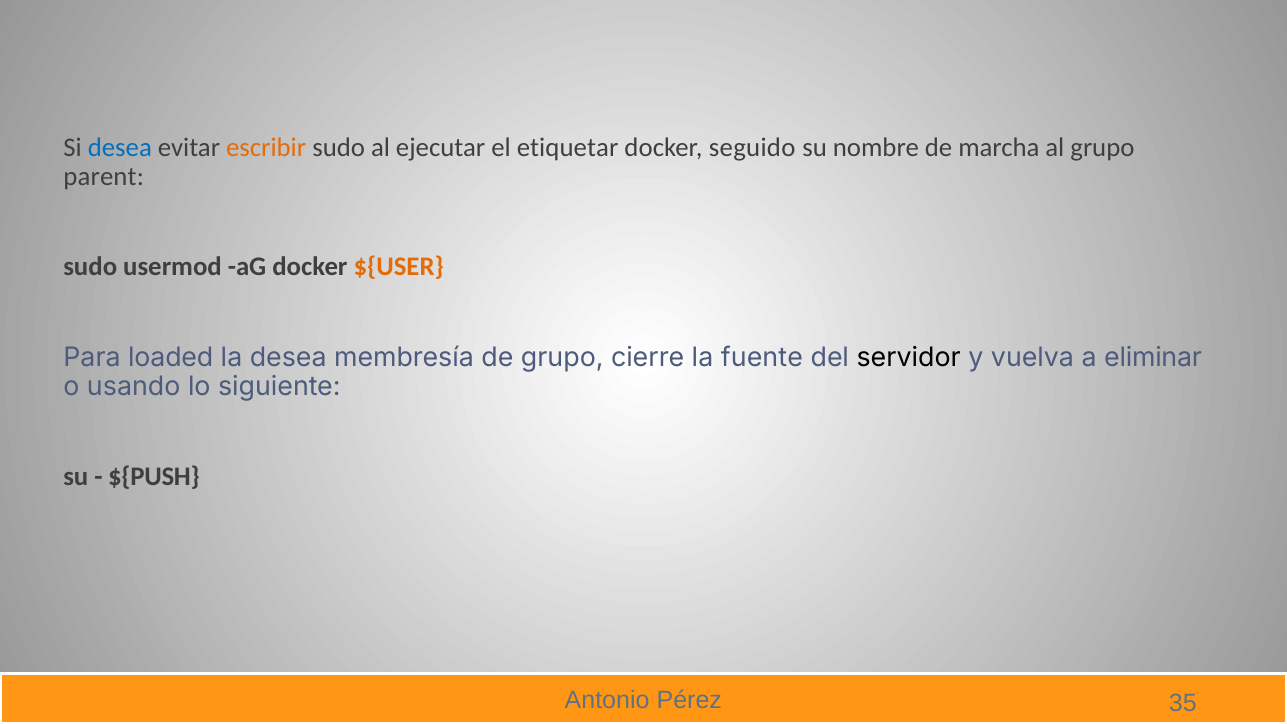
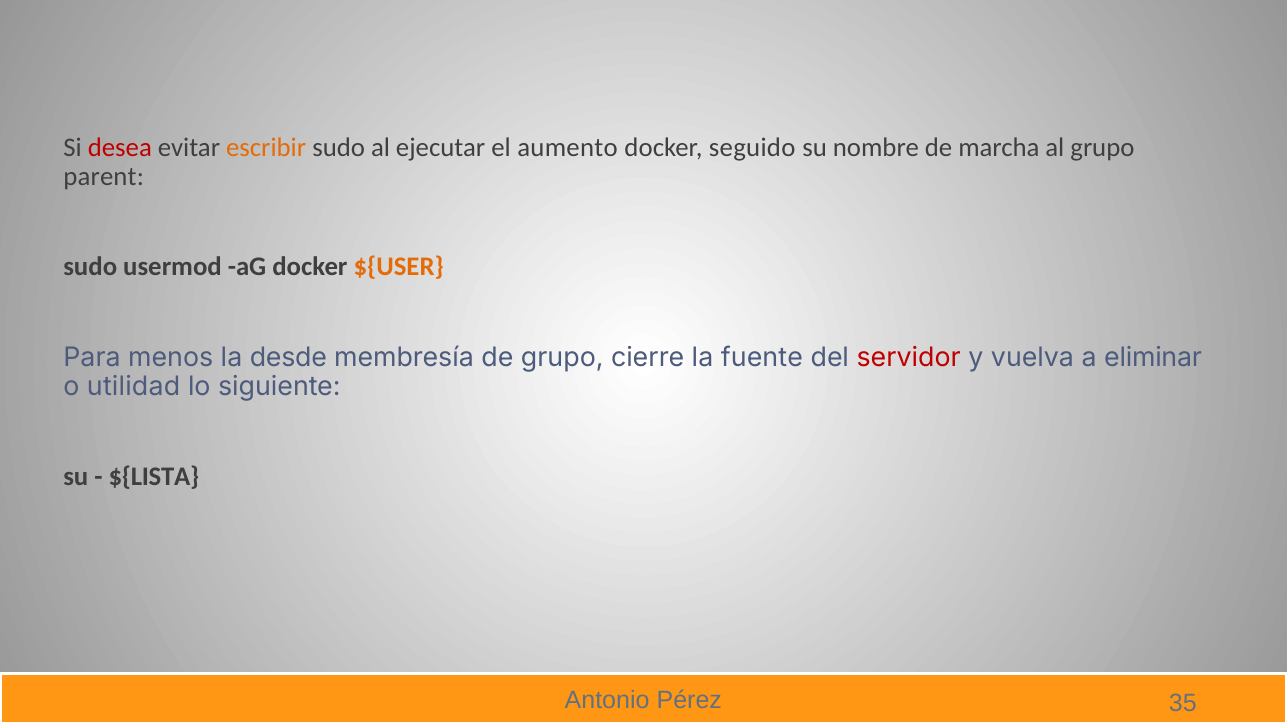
desea at (120, 148) colour: blue -> red
etiquetar: etiquetar -> aumento
loaded: loaded -> menos
la desea: desea -> desde
servidor colour: black -> red
usando: usando -> utilidad
${PUSH: ${PUSH -> ${LISTA
